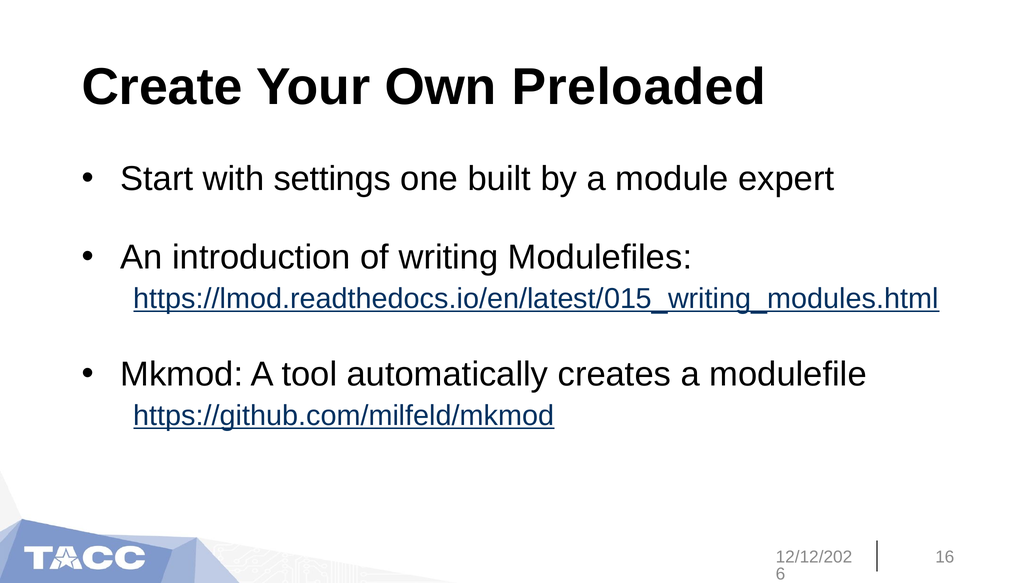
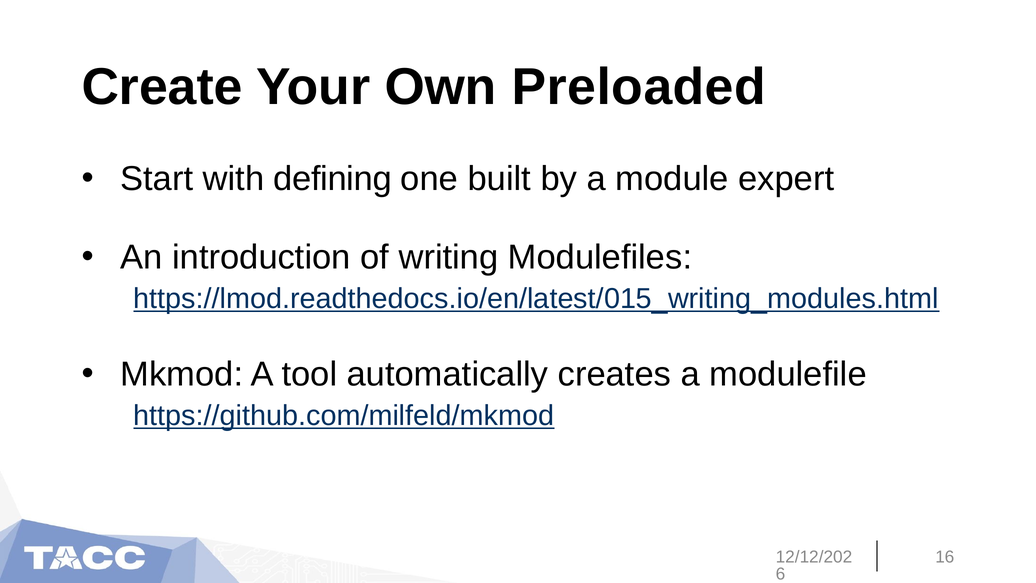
settings: settings -> defining
